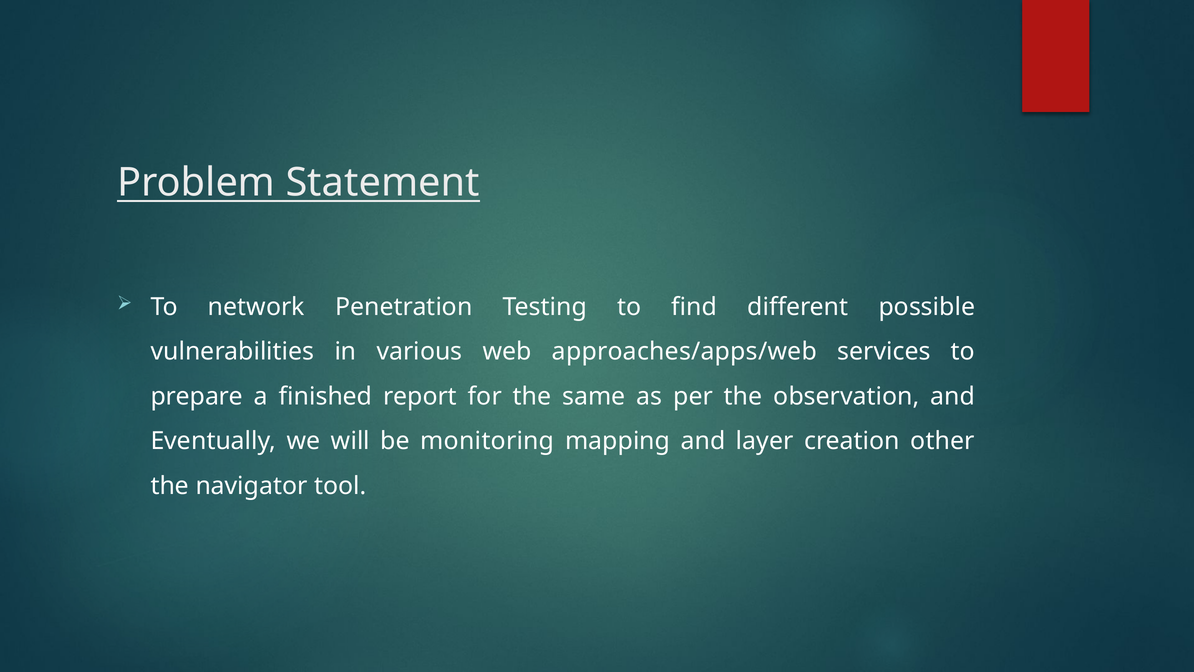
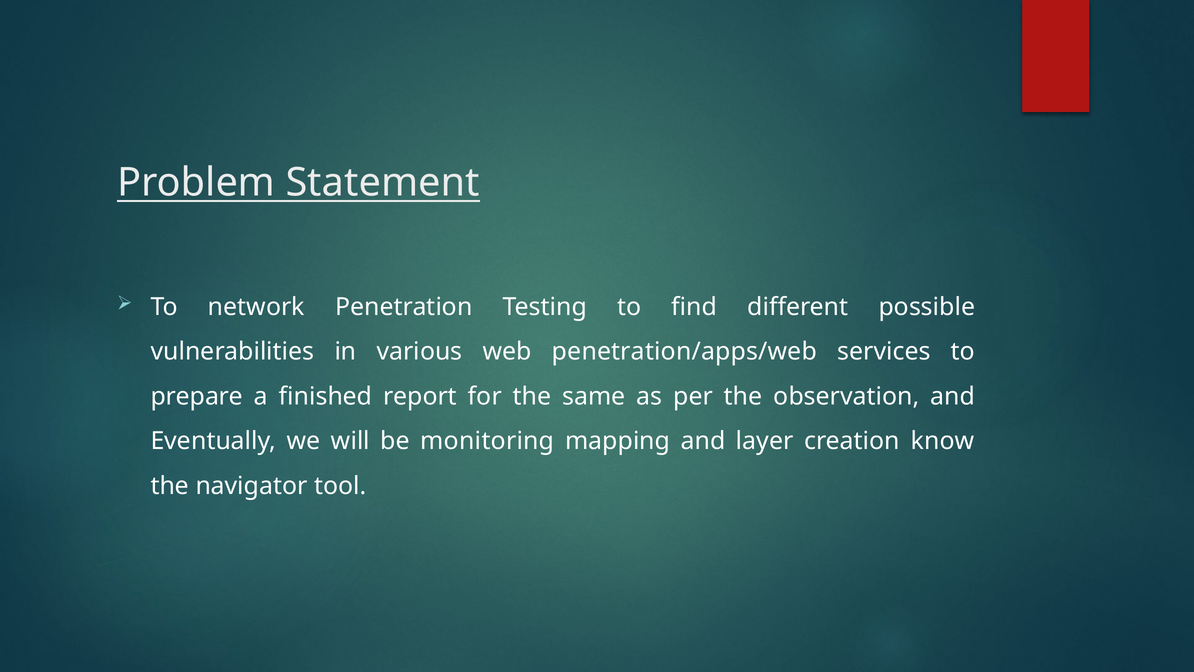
approaches/apps/web: approaches/apps/web -> penetration/apps/web
other: other -> know
